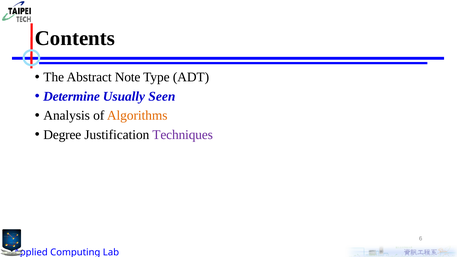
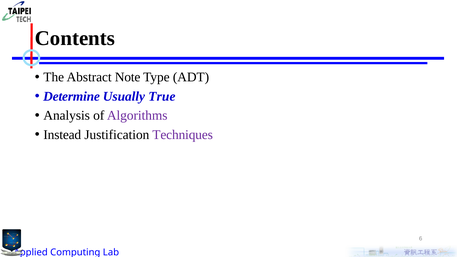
Seen: Seen -> True
Algorithms colour: orange -> purple
Degree: Degree -> Instead
